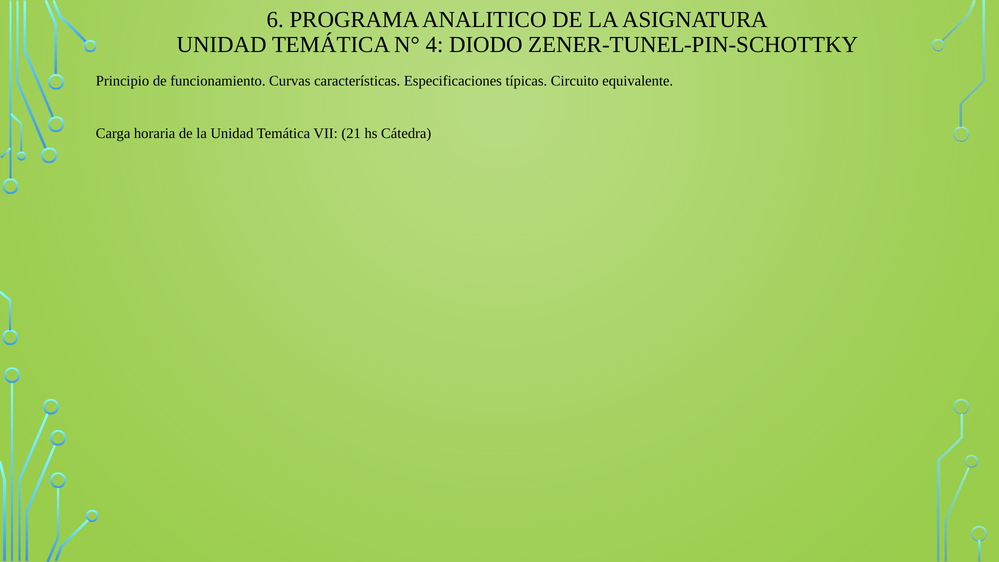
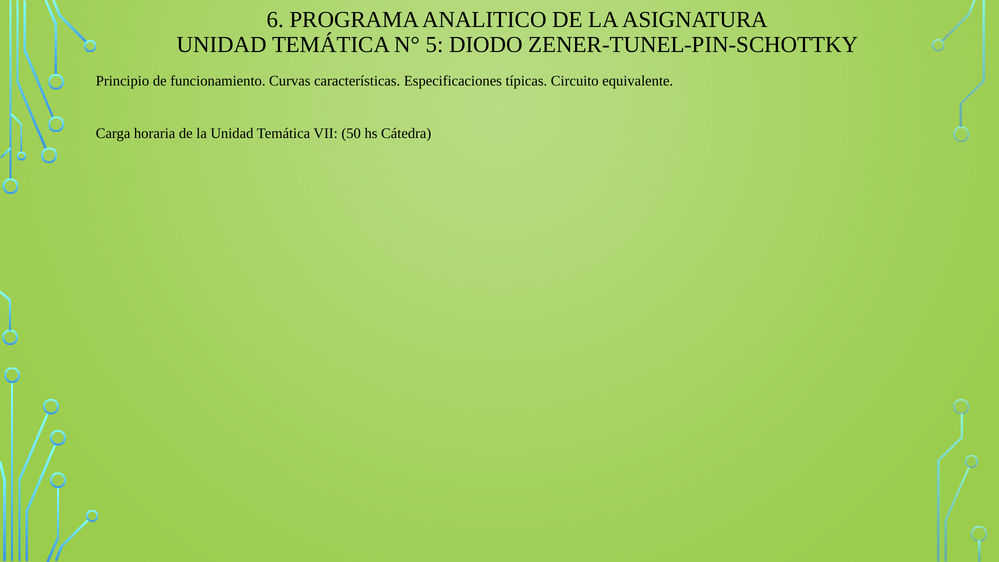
4: 4 -> 5
21: 21 -> 50
